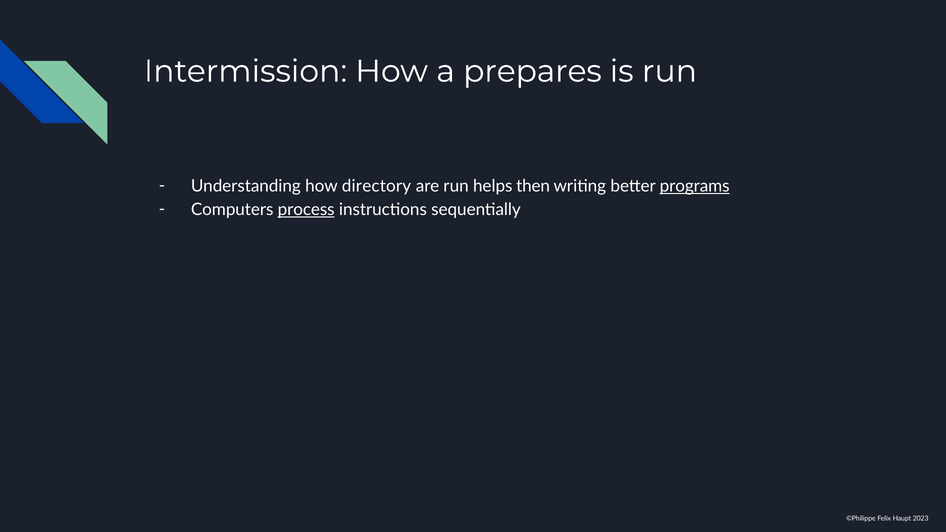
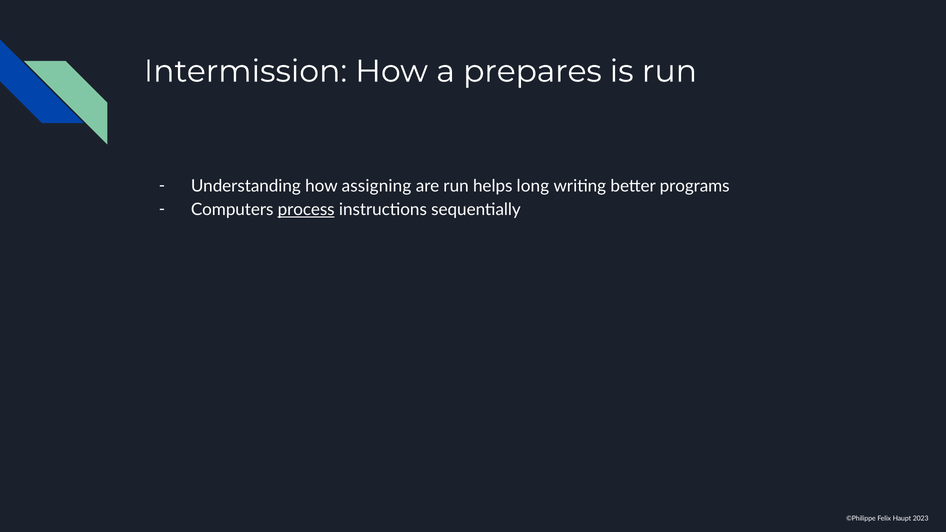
directory: directory -> assigning
then: then -> long
programs underline: present -> none
